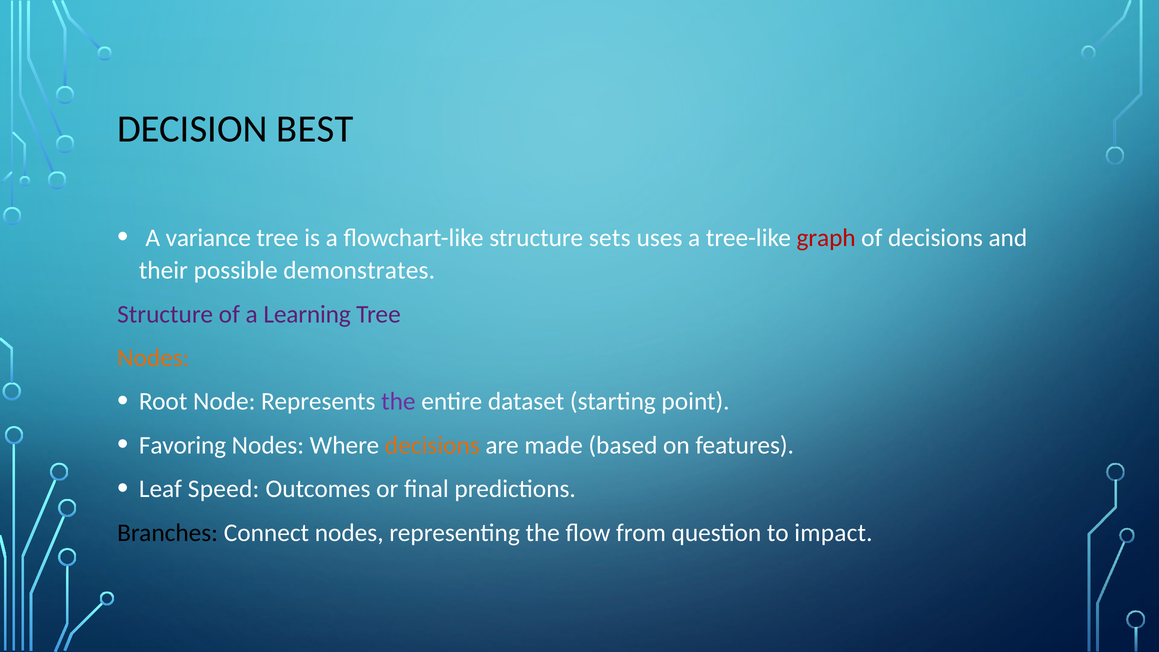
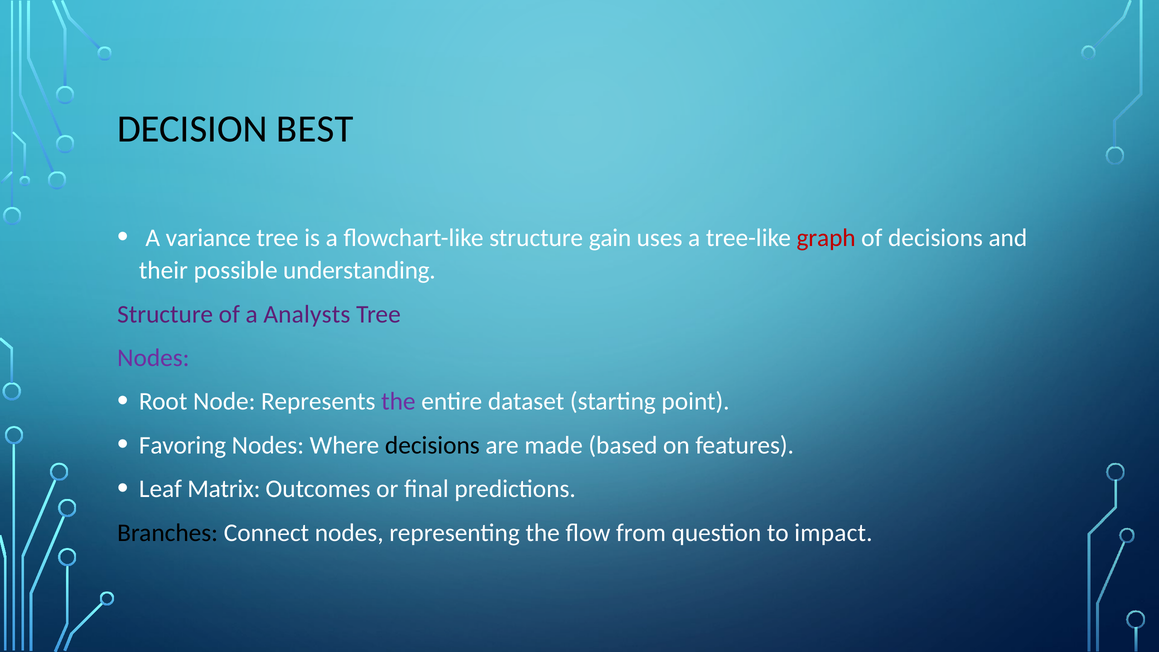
sets: sets -> gain
demonstrates: demonstrates -> understanding
Learning: Learning -> Analysts
Nodes at (153, 358) colour: orange -> purple
decisions at (432, 445) colour: orange -> black
Speed: Speed -> Matrix
